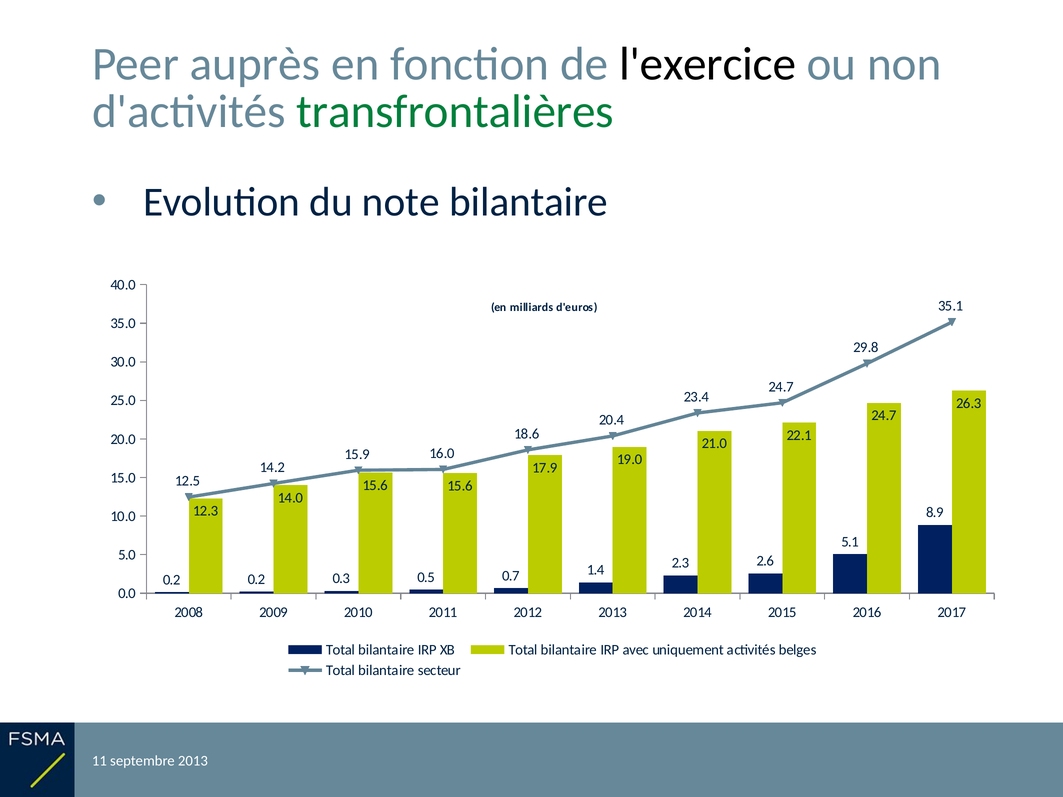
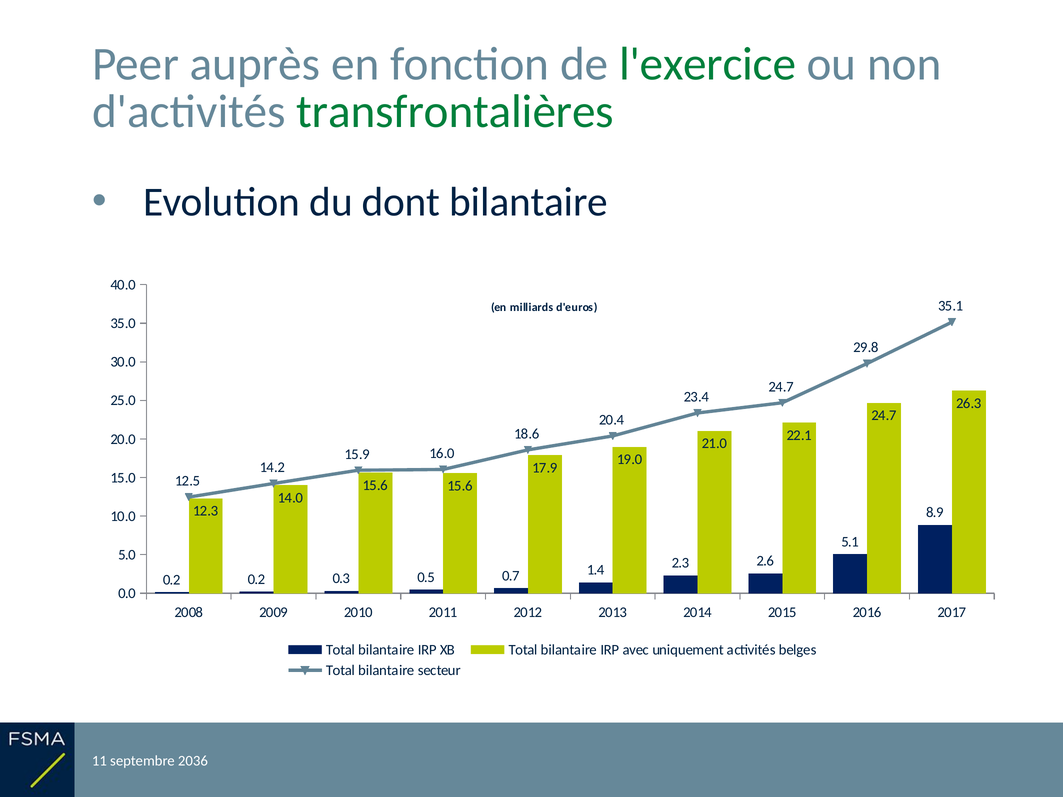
l'exercice at (708, 64) colour: black -> green
note: note -> dont
septembre 2013: 2013 -> 2036
